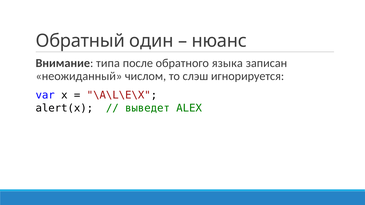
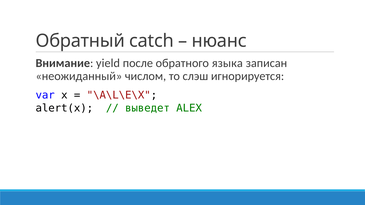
один: один -> catch
типа: типа -> yield
